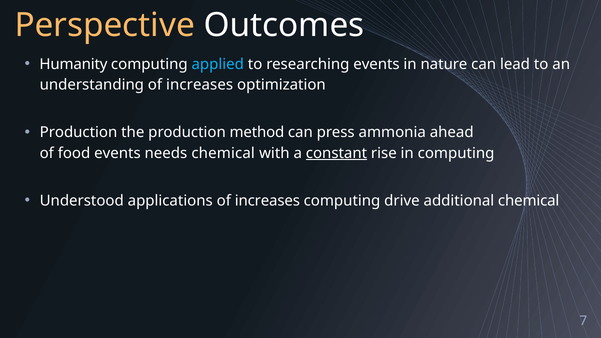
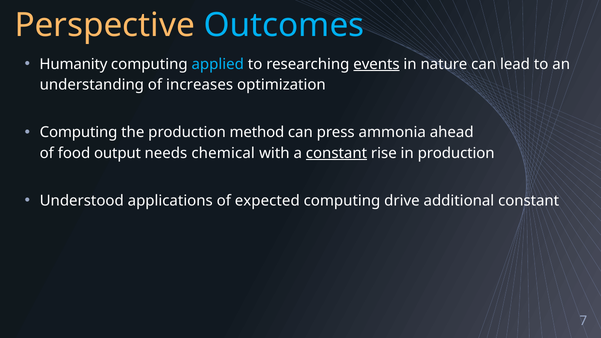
Outcomes colour: white -> light blue
events at (376, 64) underline: none -> present
Production at (78, 132): Production -> Computing
food events: events -> output
in computing: computing -> production
applications of increases: increases -> expected
additional chemical: chemical -> constant
